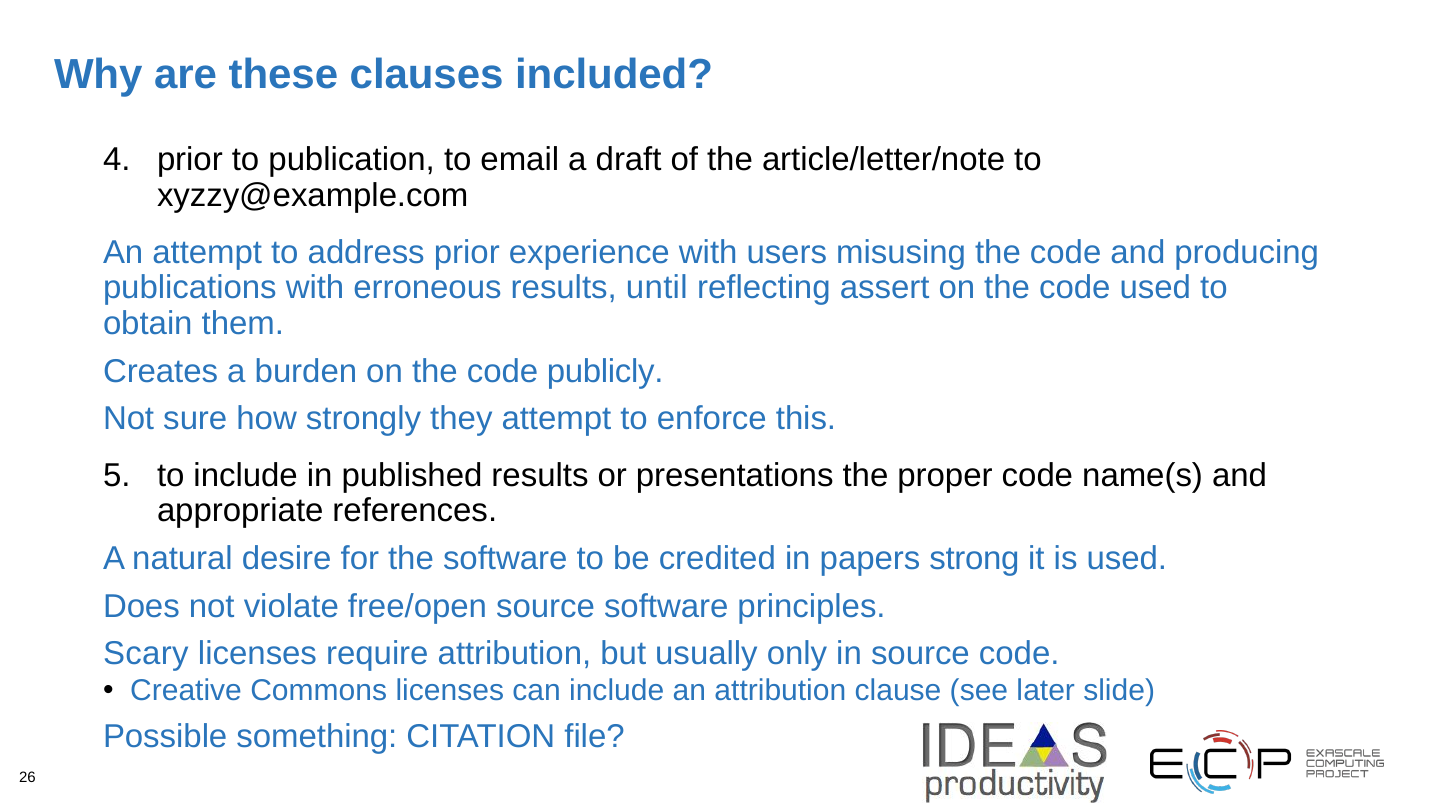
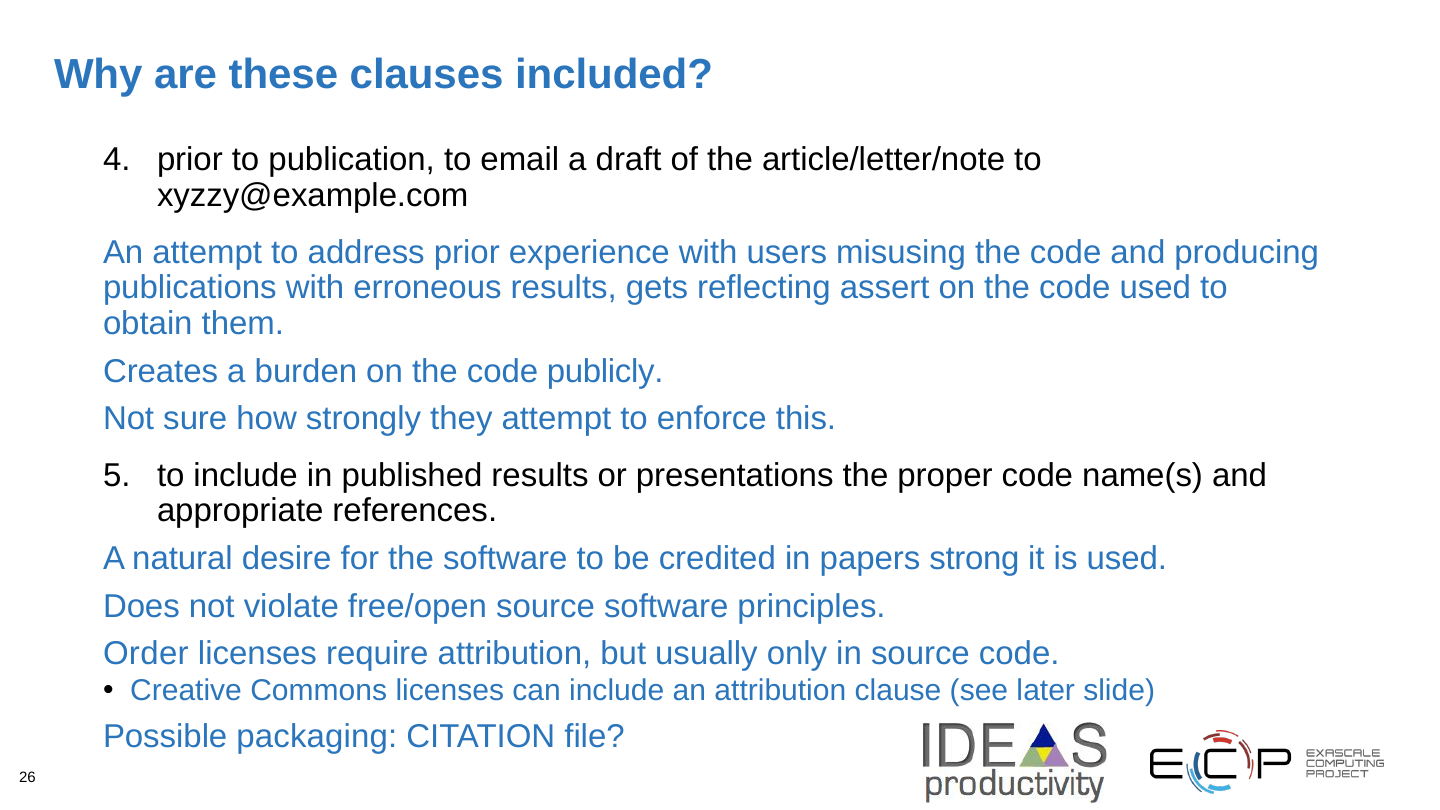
until: until -> gets
Scary: Scary -> Order
something: something -> packaging
